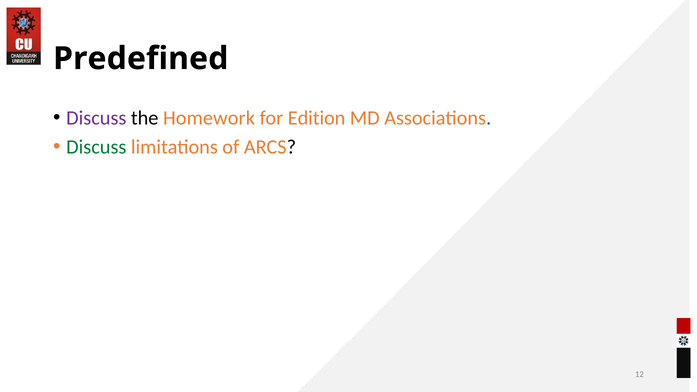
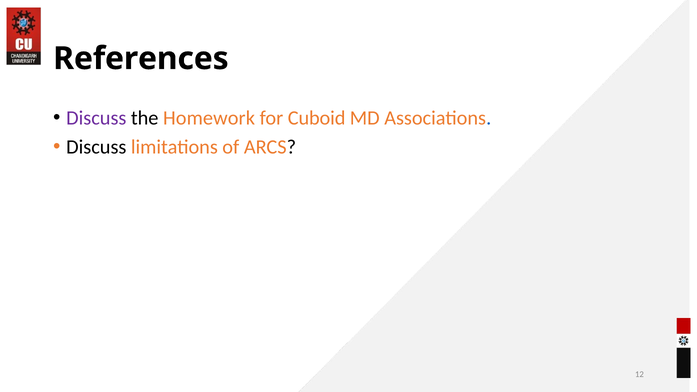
Predefined: Predefined -> References
Edition: Edition -> Cuboid
Discuss at (96, 147) colour: green -> black
